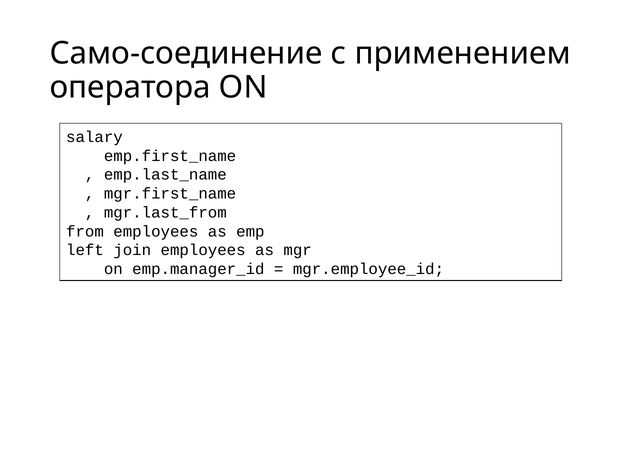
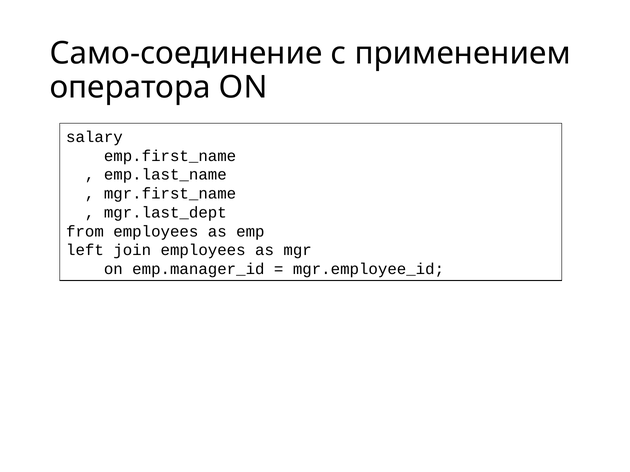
mgr.last_from: mgr.last_from -> mgr.last_dept
